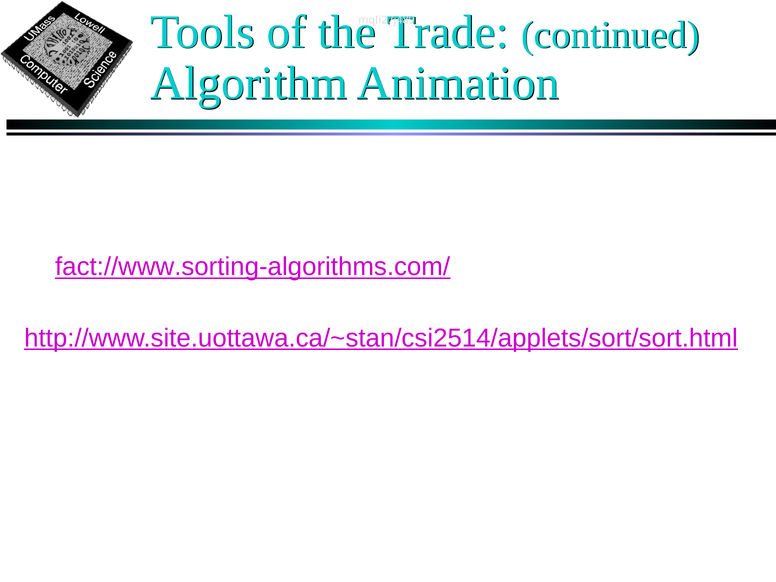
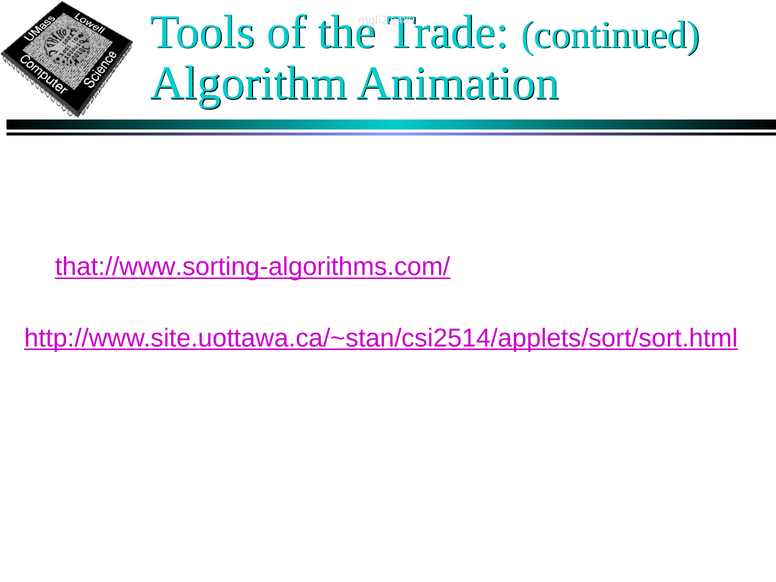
fact://www.sorting-algorithms.com/: fact://www.sorting-algorithms.com/ -> that://www.sorting-algorithms.com/
